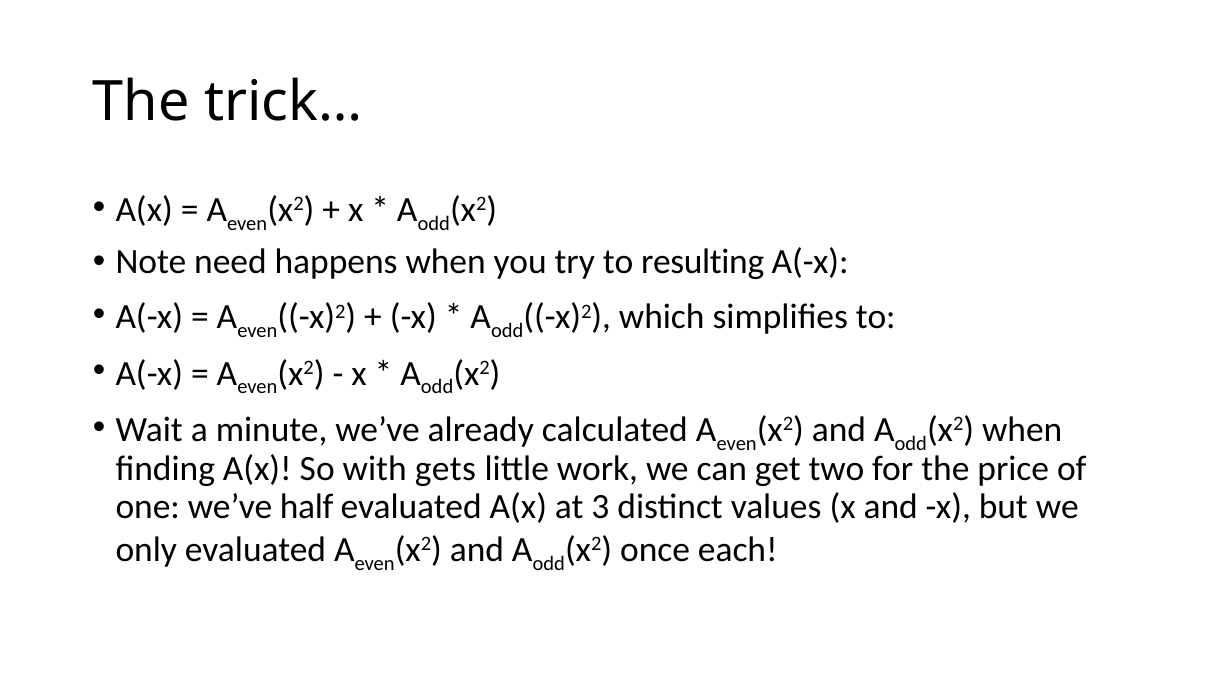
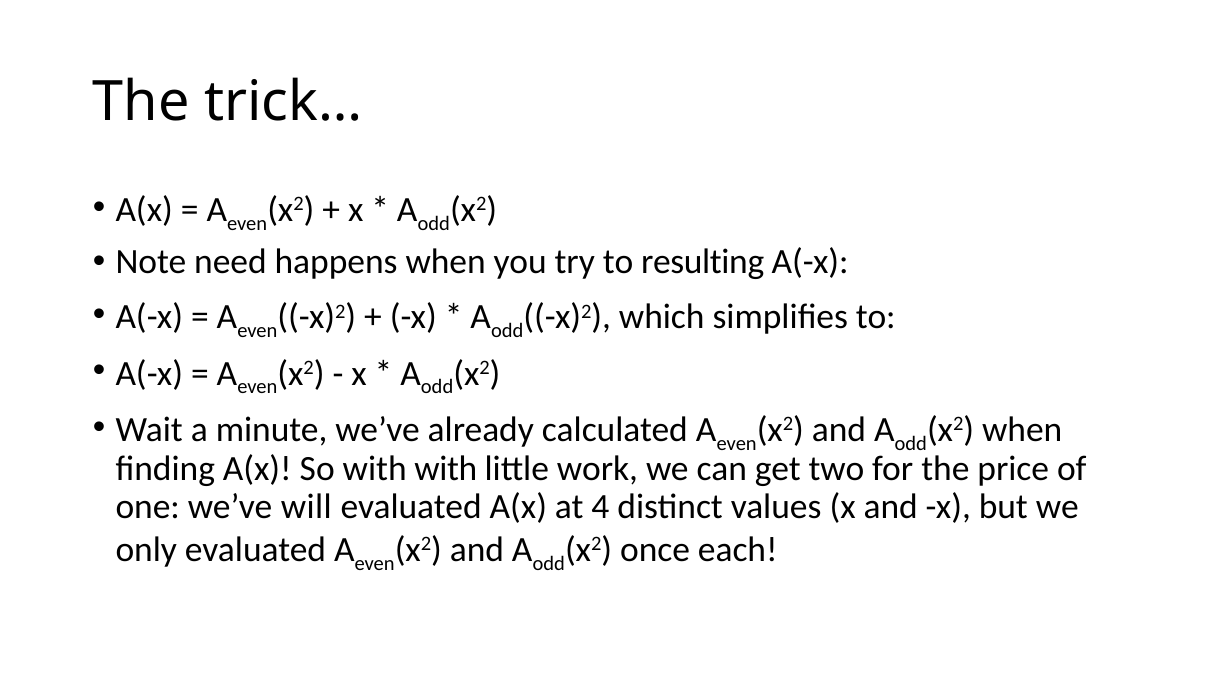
with gets: gets -> with
half: half -> will
3: 3 -> 4
